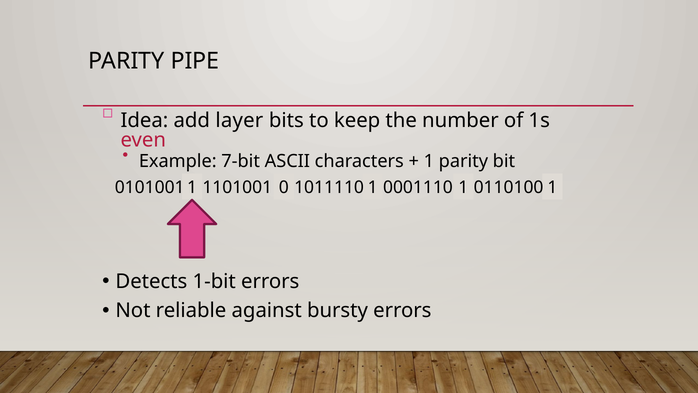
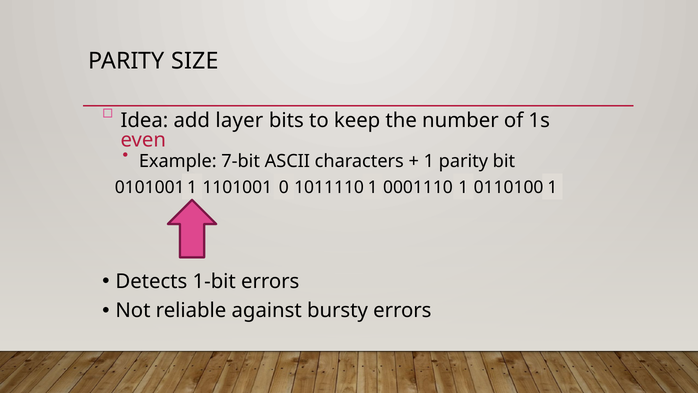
PIPE: PIPE -> SIZE
